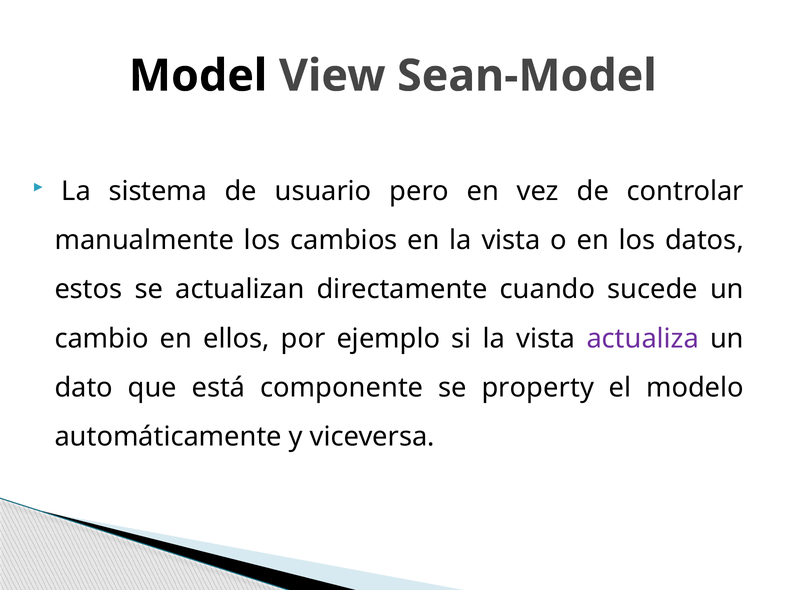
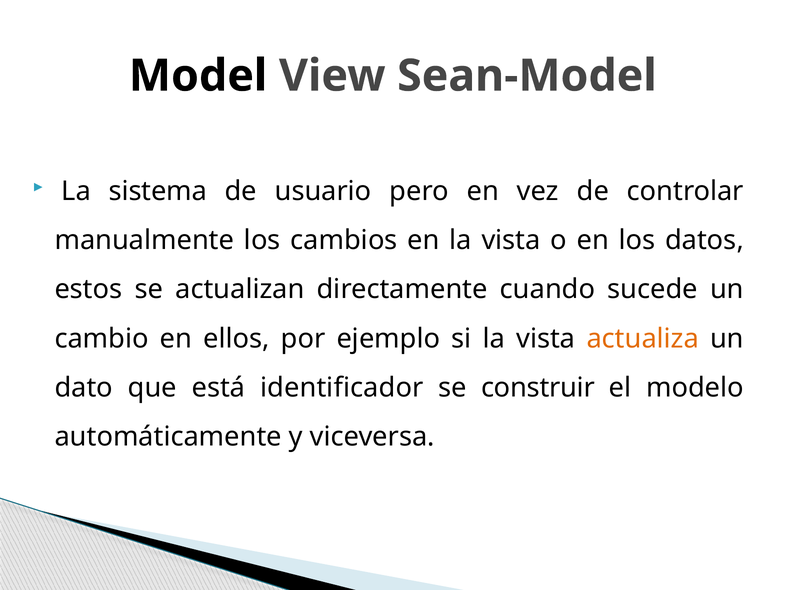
actualiza colour: purple -> orange
componente: componente -> identificador
property: property -> construir
